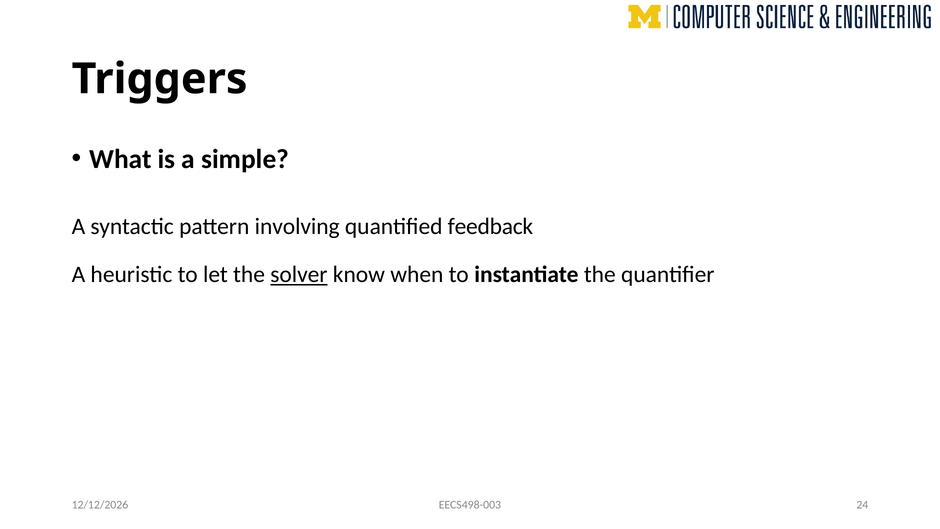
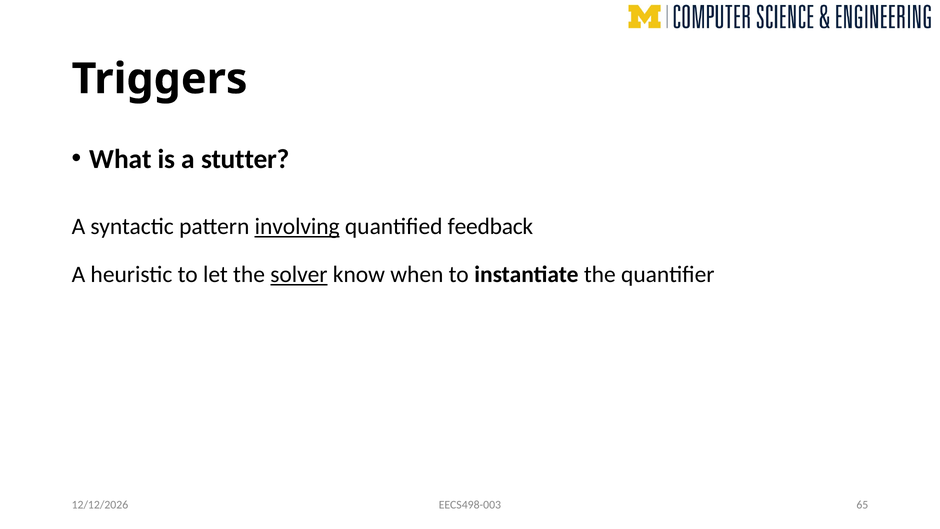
simple: simple -> stutter
involving underline: none -> present
24: 24 -> 65
